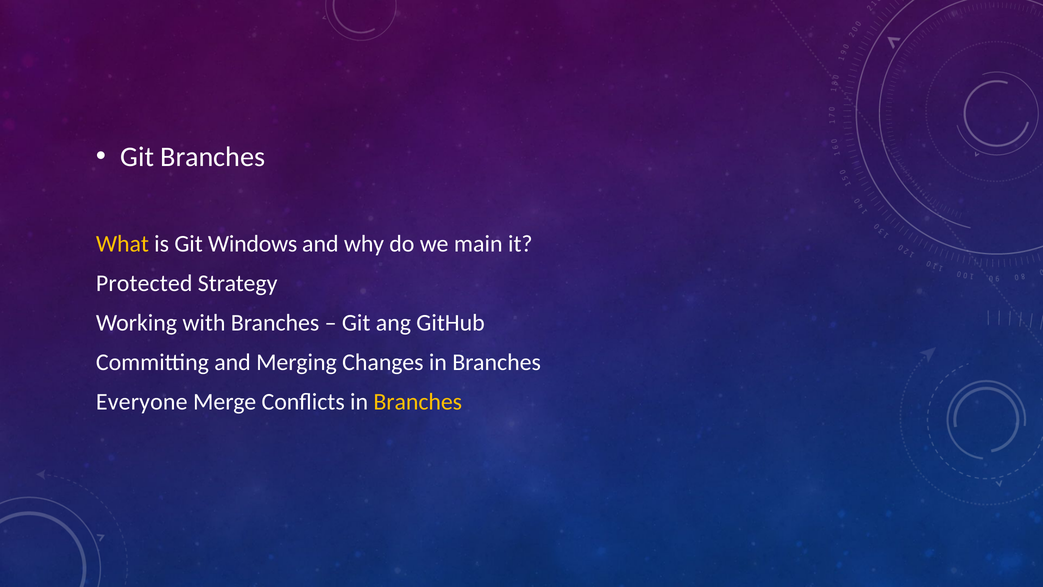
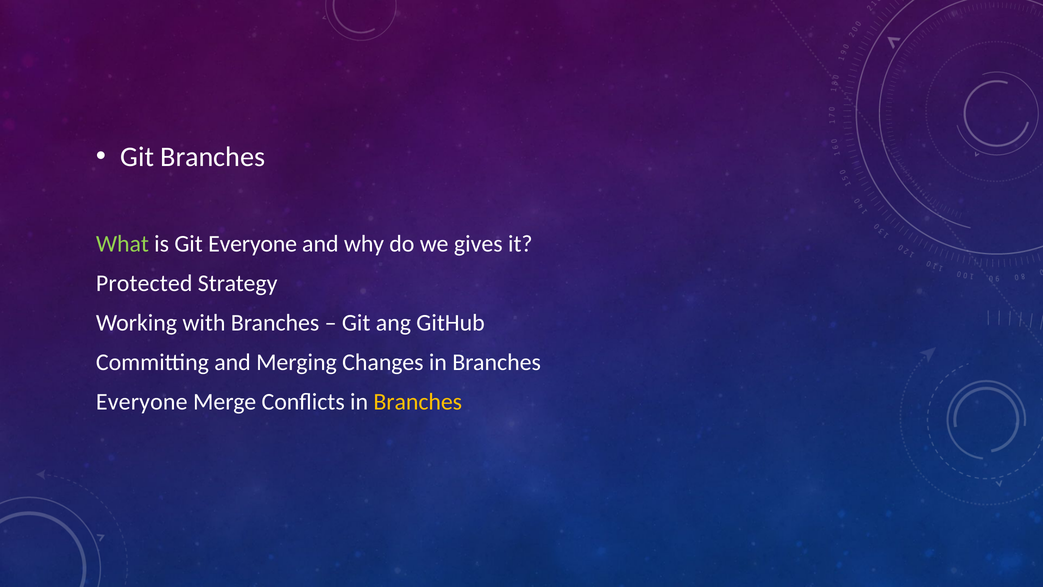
What colour: yellow -> light green
Git Windows: Windows -> Everyone
main: main -> gives
